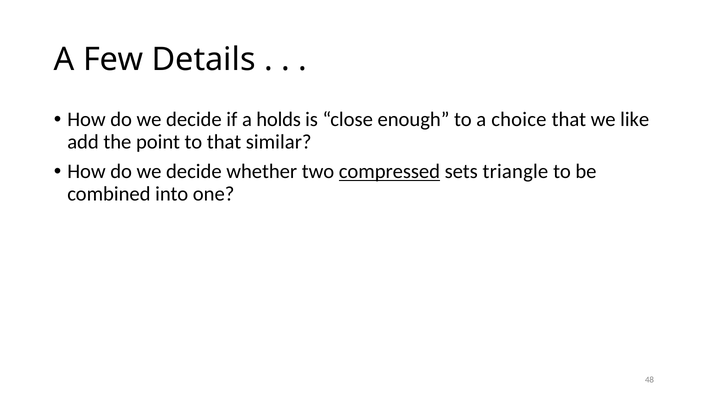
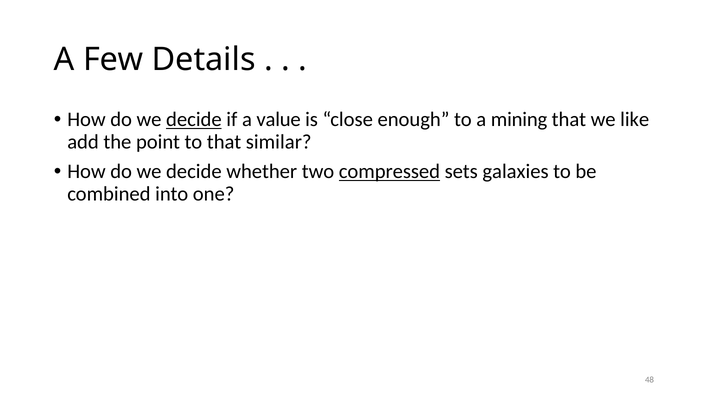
decide at (194, 120) underline: none -> present
holds: holds -> value
choice: choice -> mining
triangle: triangle -> galaxies
